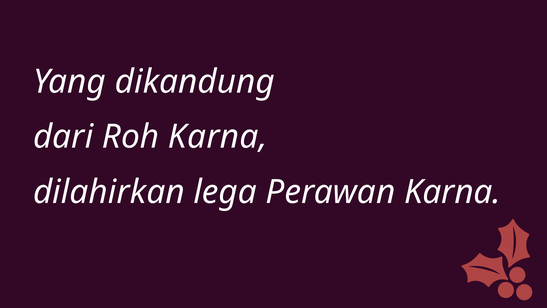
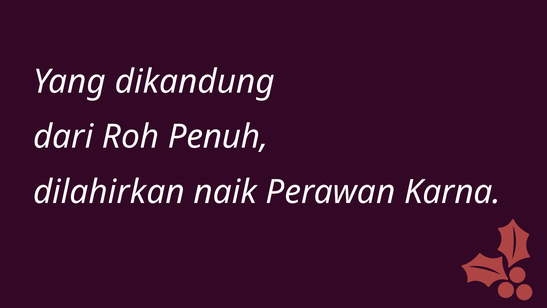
Roh Karna: Karna -> Penuh
lega: lega -> naik
